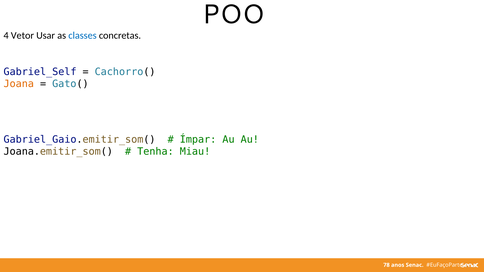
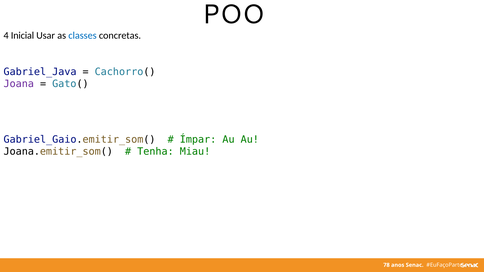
Vetor: Vetor -> Inicial
Gabriel_Self: Gabriel_Self -> Gabriel_Java
Joana colour: orange -> purple
